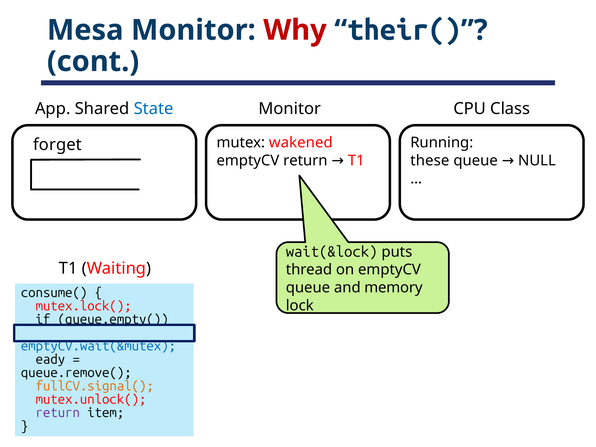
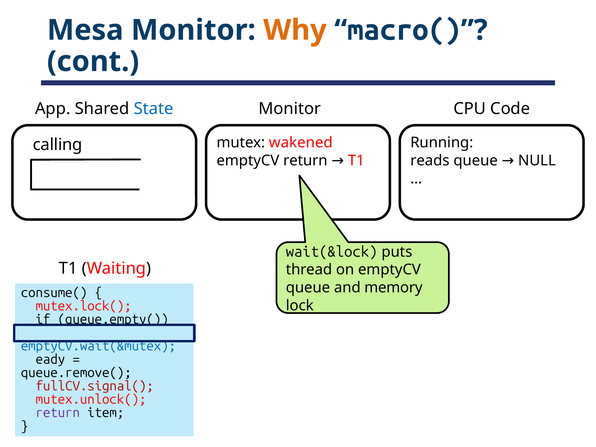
Why colour: red -> orange
their(: their( -> macro(
Class: Class -> Code
forget: forget -> calling
these: these -> reads
fullCV.signal( colour: orange -> red
